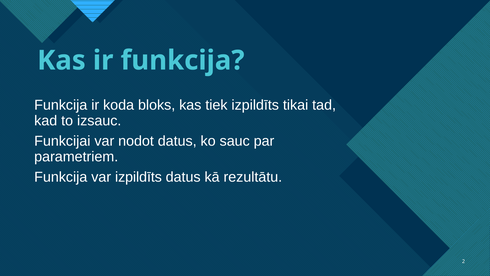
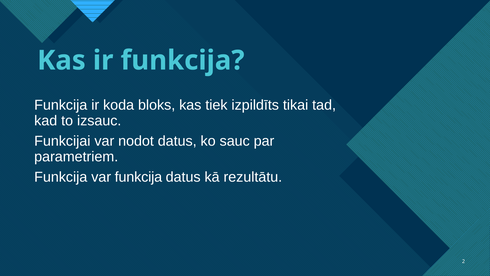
var izpildīts: izpildīts -> funkcija
